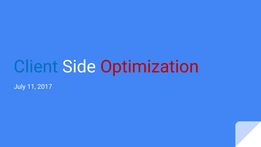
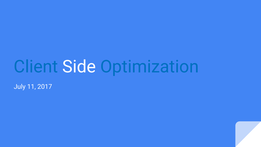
Optimization colour: red -> blue
